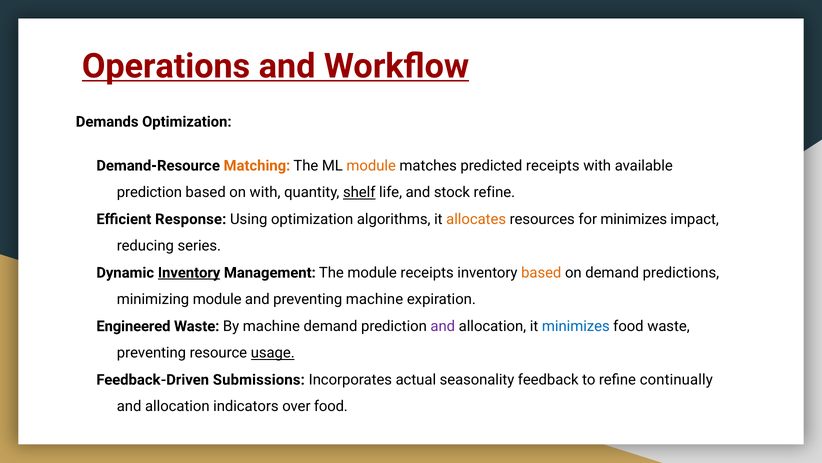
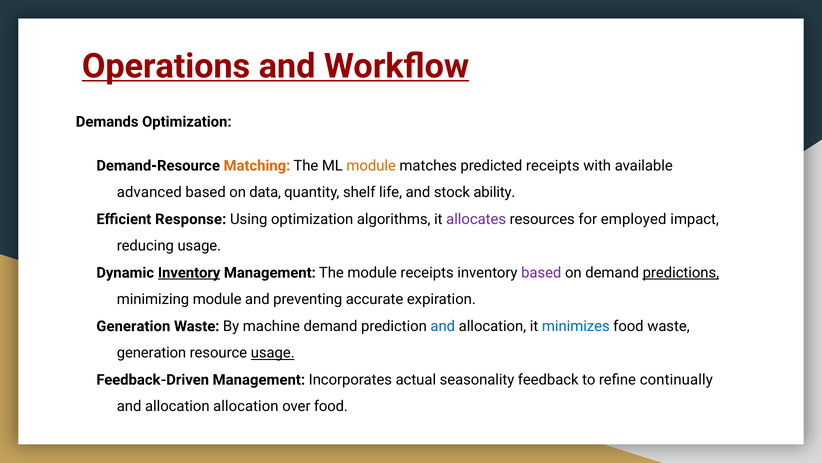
prediction at (149, 192): prediction -> advanced
on with: with -> data
shelf underline: present -> none
stock refine: refine -> ability
allocates colour: orange -> purple
for minimizes: minimizes -> employed
reducing series: series -> usage
based at (541, 272) colour: orange -> purple
predictions underline: none -> present
preventing machine: machine -> accurate
Engineered at (133, 326): Engineered -> Generation
and at (443, 326) colour: purple -> blue
preventing at (151, 353): preventing -> generation
Feedback-Driven Submissions: Submissions -> Management
allocation indicators: indicators -> allocation
